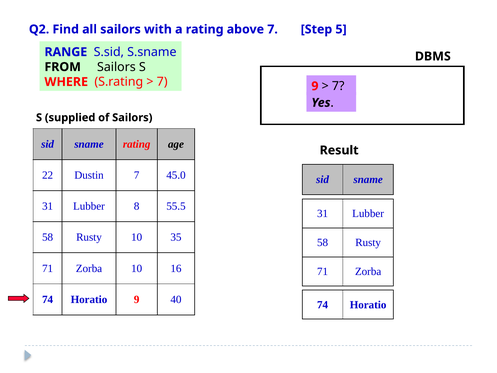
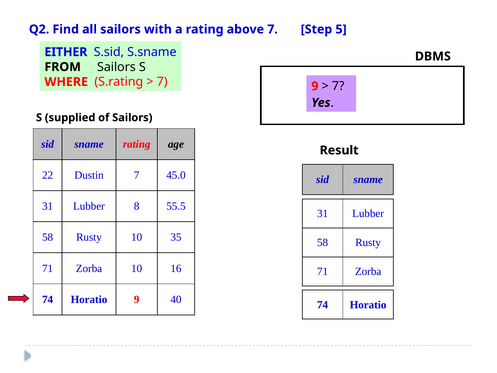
RANGE: RANGE -> EITHER
